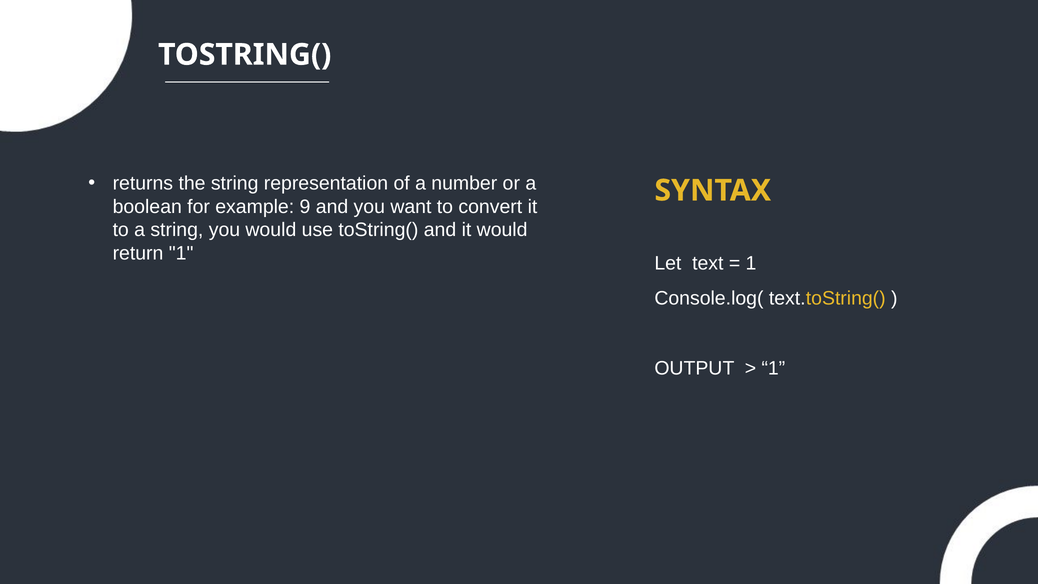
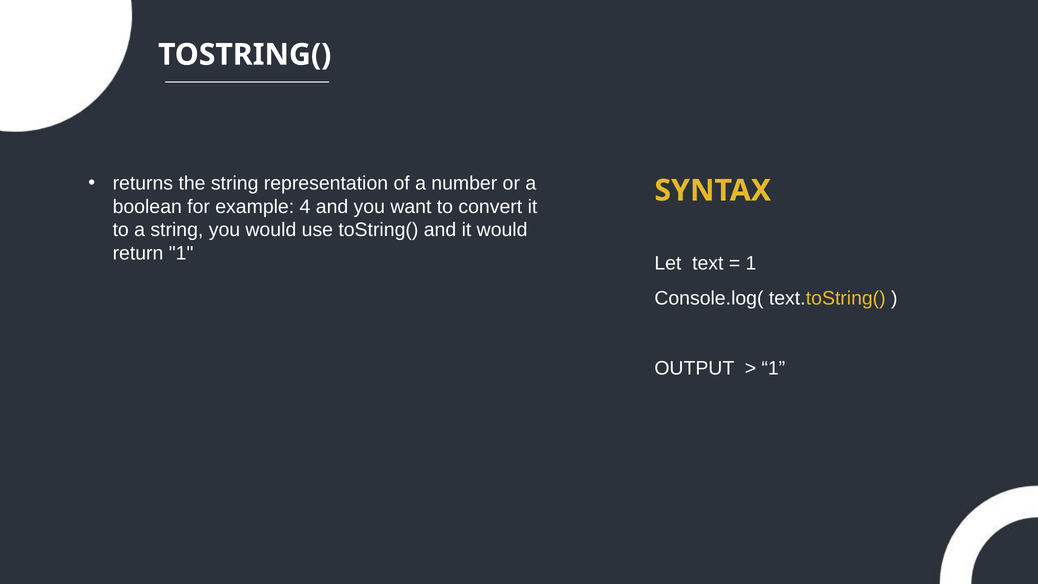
9: 9 -> 4
